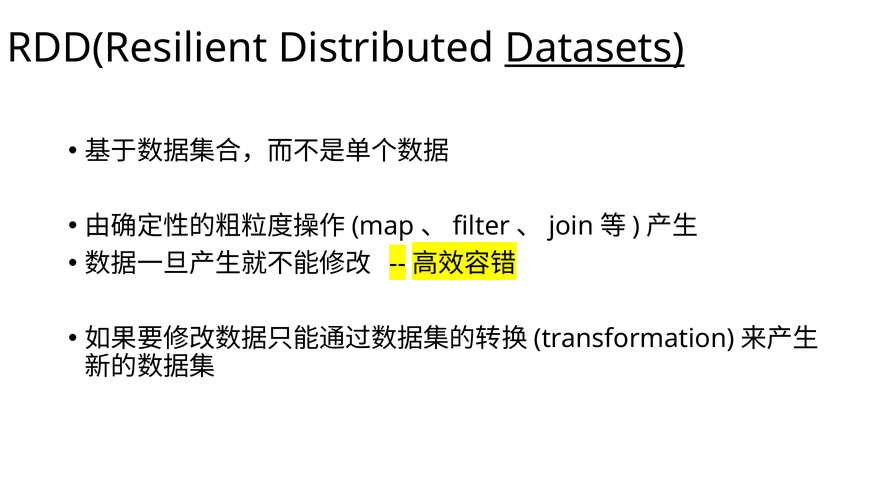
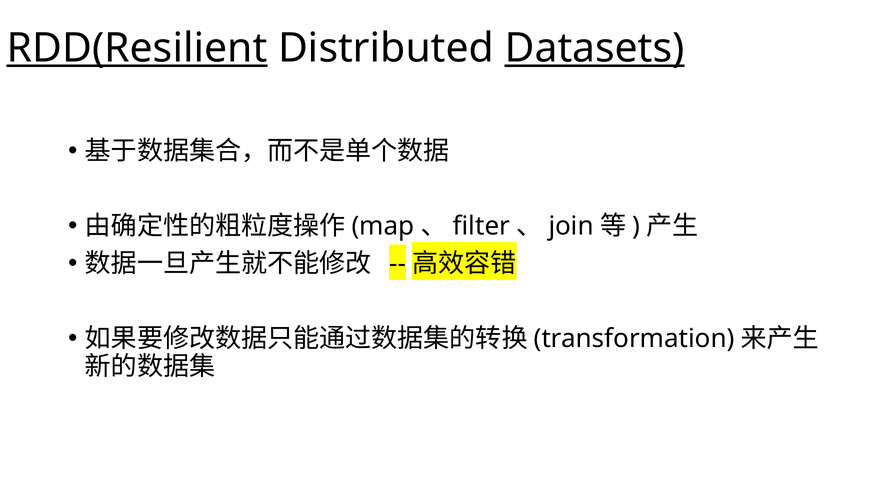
RDD(Resilient underline: none -> present
